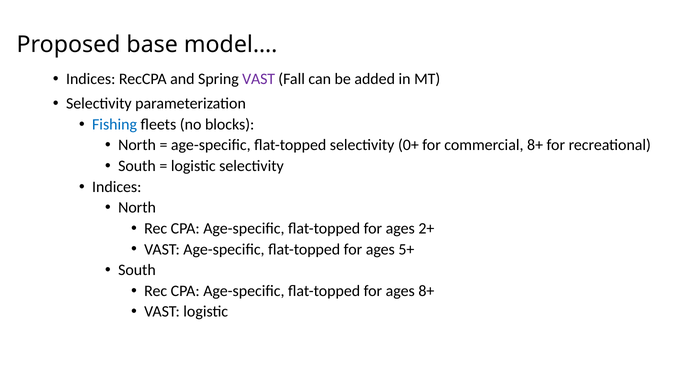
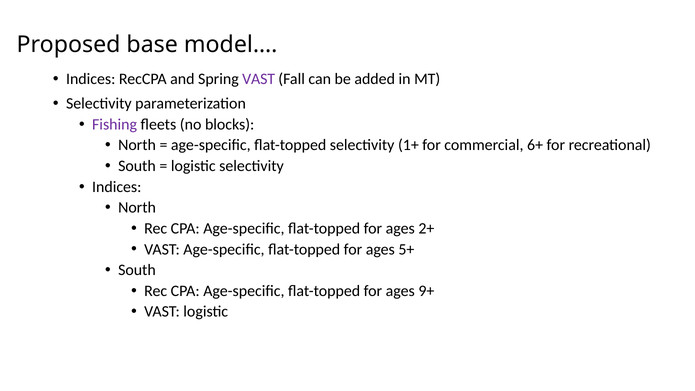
Fishing colour: blue -> purple
0+: 0+ -> 1+
commercial 8+: 8+ -> 6+
ages 8+: 8+ -> 9+
